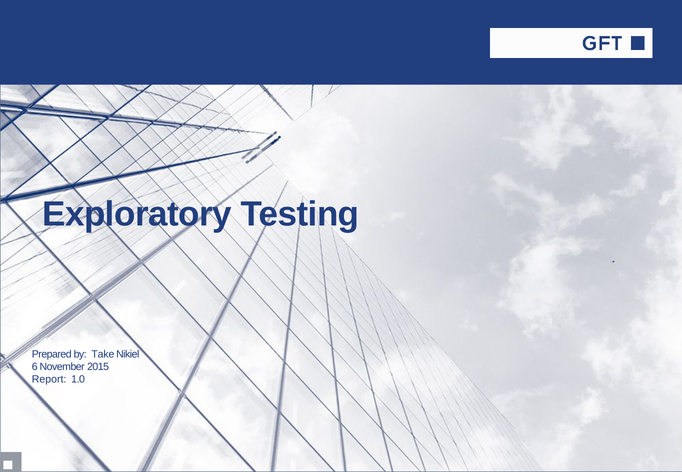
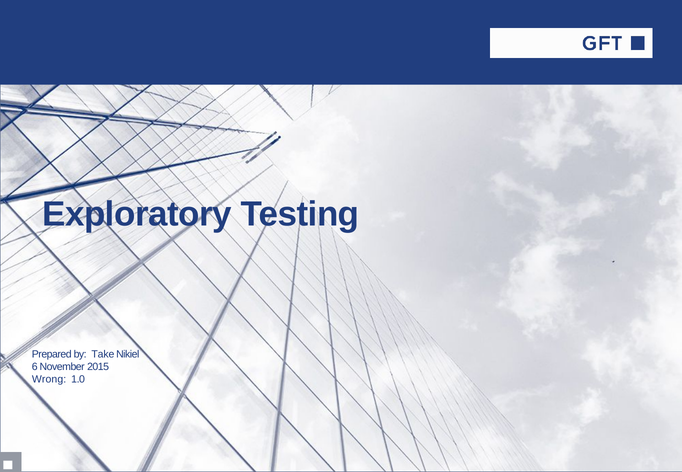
Report: Report -> Wrong
